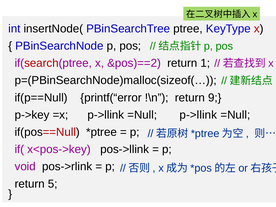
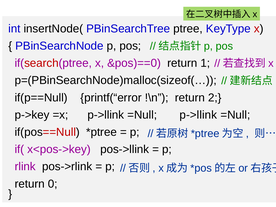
&pos)==2: &pos)==2 -> &pos)==0
9: 9 -> 2
void: void -> rlink
5: 5 -> 0
